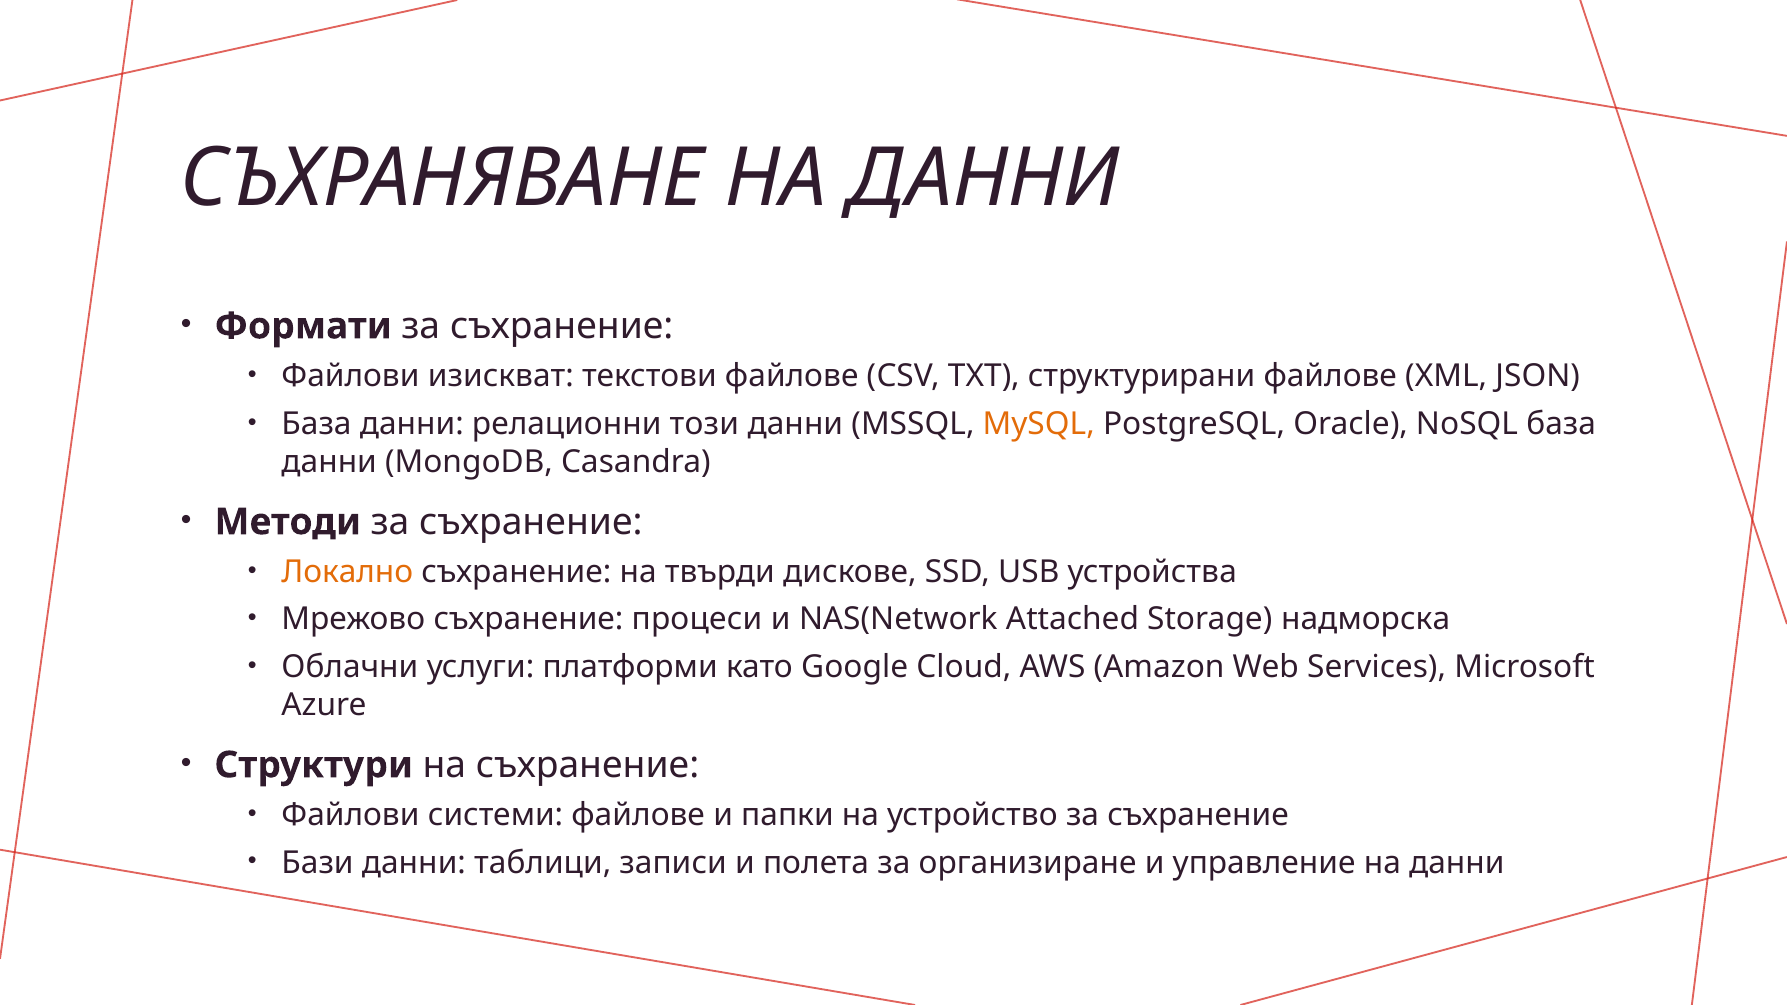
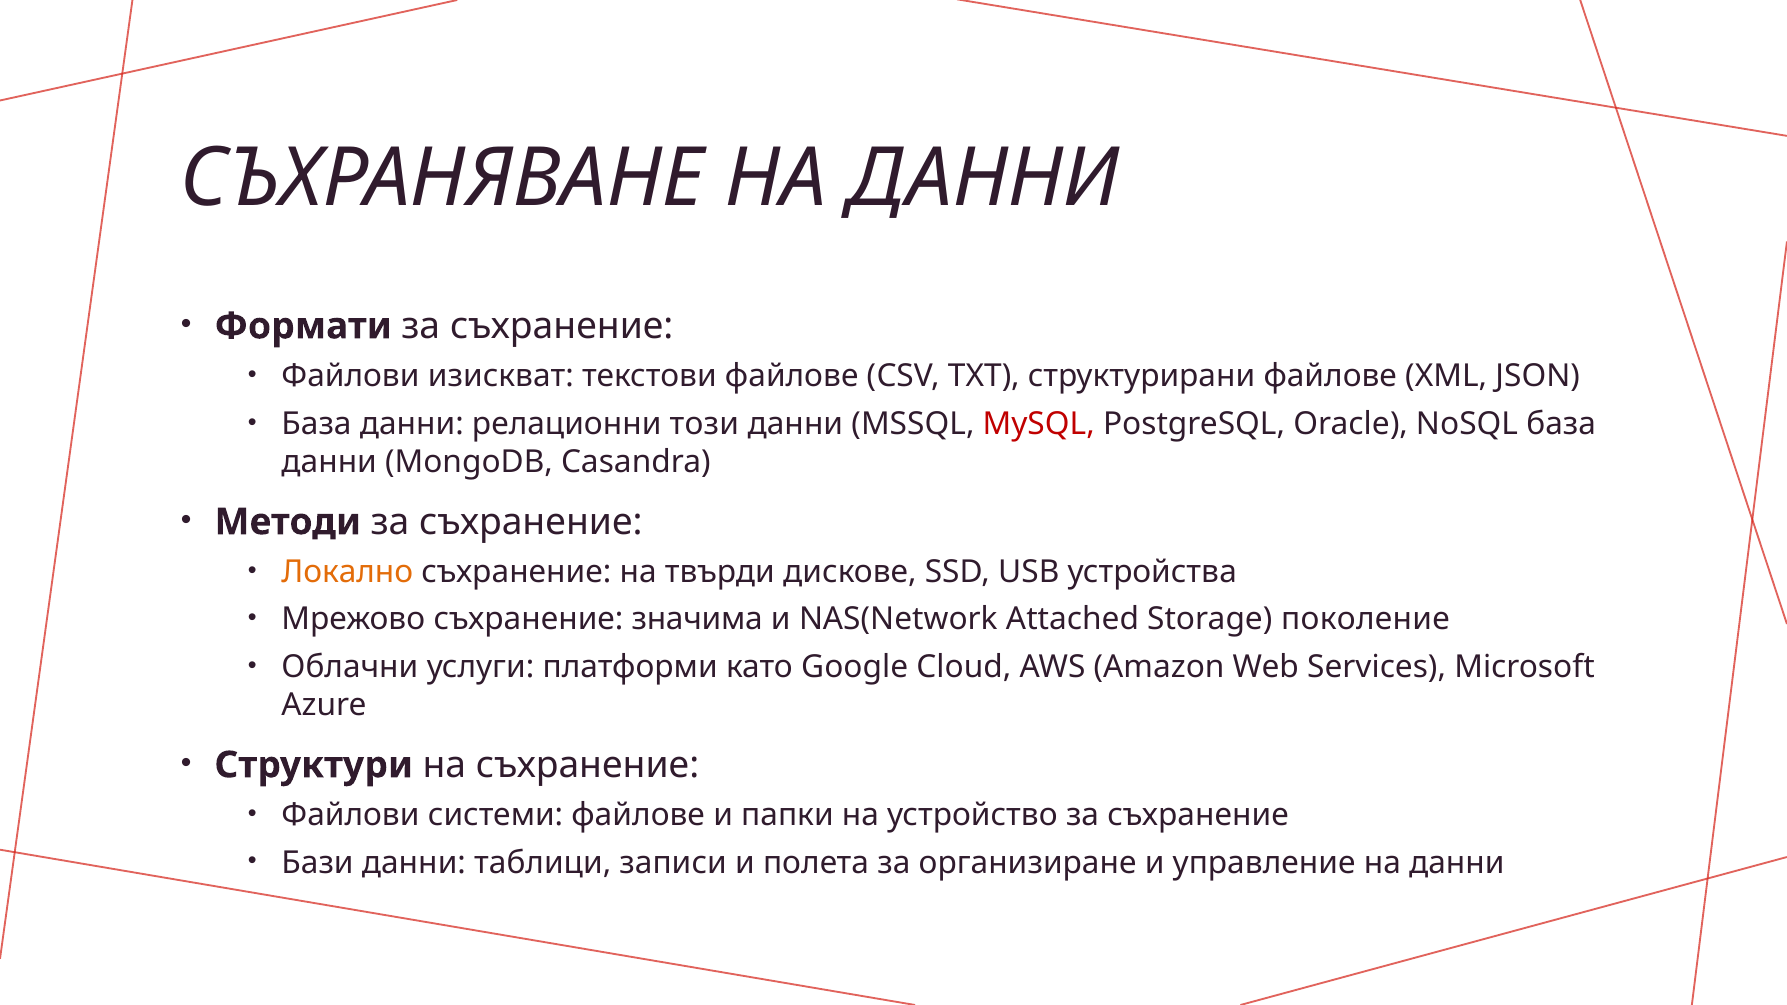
MySQL colour: orange -> red
процеси: процеси -> значима
надморска: надморска -> поколение
